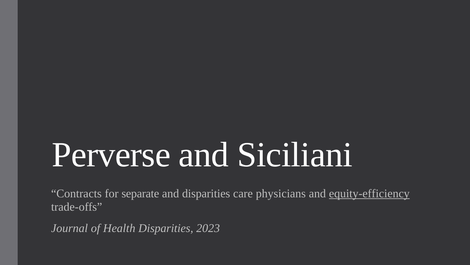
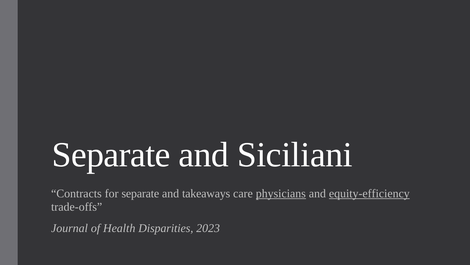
Perverse at (111, 155): Perverse -> Separate
and disparities: disparities -> takeaways
physicians underline: none -> present
